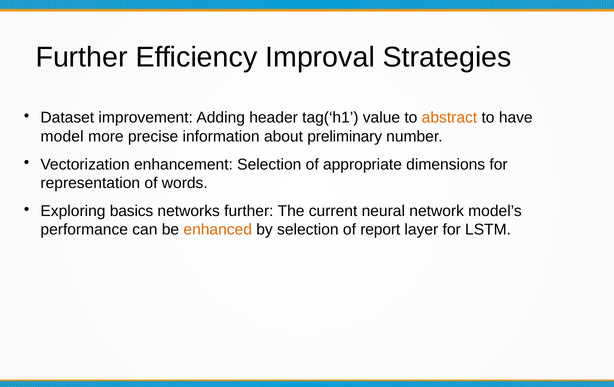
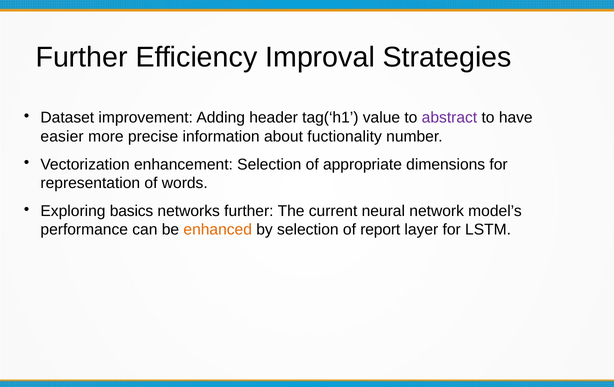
abstract colour: orange -> purple
model: model -> easier
preliminary: preliminary -> fuctionality
